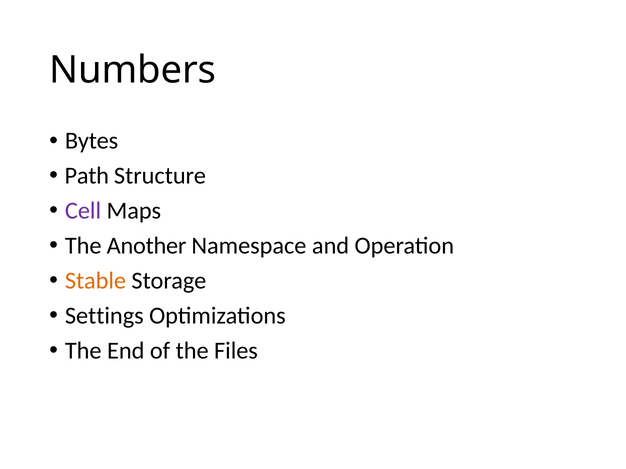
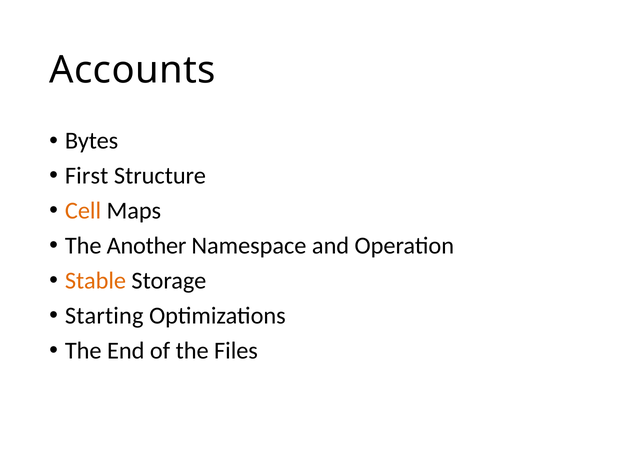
Numbers: Numbers -> Accounts
Path: Path -> First
Cell colour: purple -> orange
Settings: Settings -> Starting
